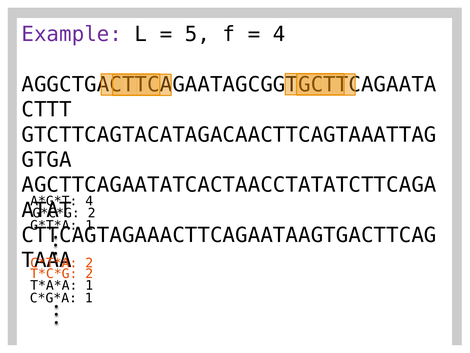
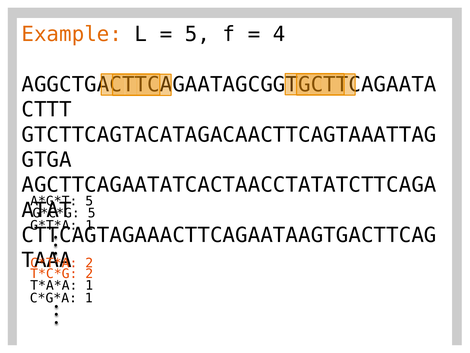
Example colour: purple -> orange
4 at (89, 201): 4 -> 5
2 at (92, 213): 2 -> 5
